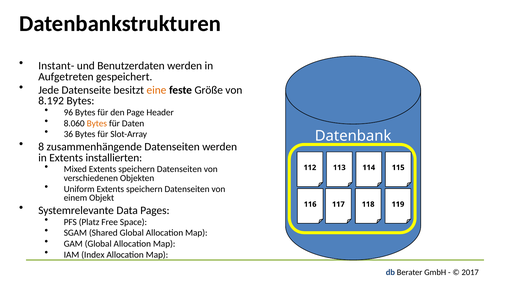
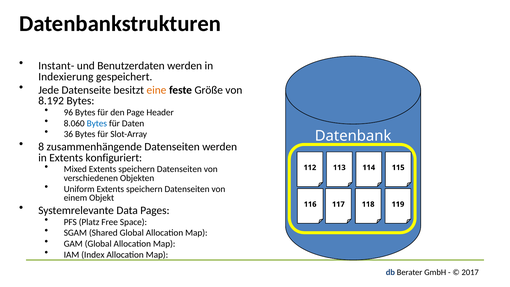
Aufgetreten: Aufgetreten -> Indexierung
Bytes at (97, 123) colour: orange -> blue
installierten: installierten -> konfiguriert
